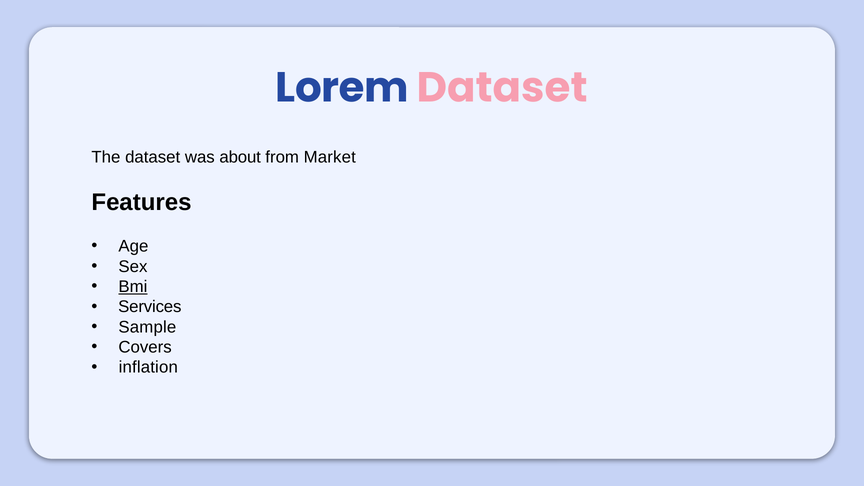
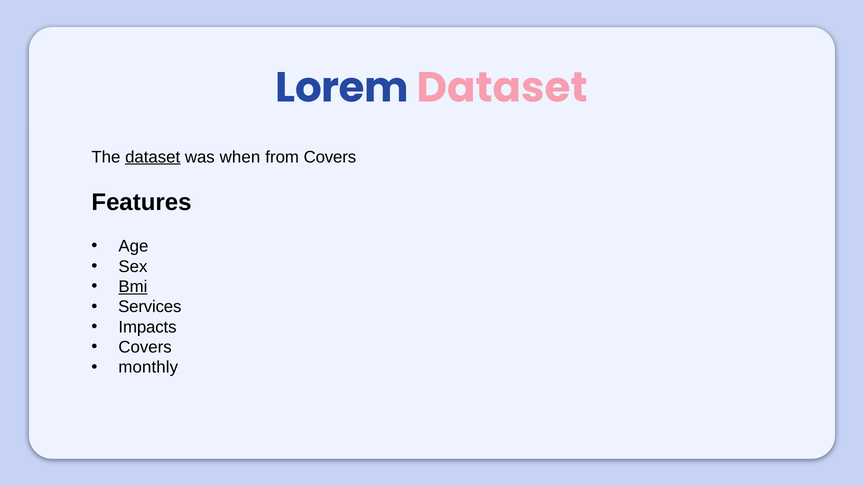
dataset at (153, 157) underline: none -> present
about: about -> when
from Market: Market -> Covers
Sample: Sample -> Impacts
inflation: inflation -> monthly
